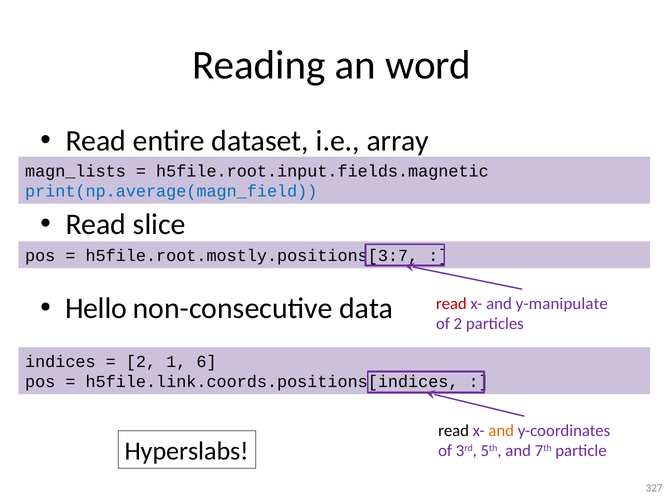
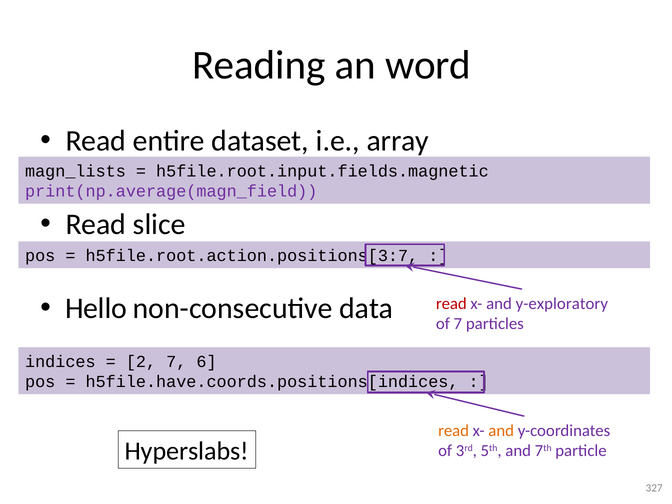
print(np.average(magn_field colour: blue -> purple
h5file.root.mostly.positions[3:7: h5file.root.mostly.positions[3:7 -> h5file.root.action.positions[3:7
y-manipulate: y-manipulate -> y-exploratory
of 2: 2 -> 7
2 1: 1 -> 7
h5file.link.coords.positions[indices: h5file.link.coords.positions[indices -> h5file.have.coords.positions[indices
read at (454, 431) colour: black -> orange
